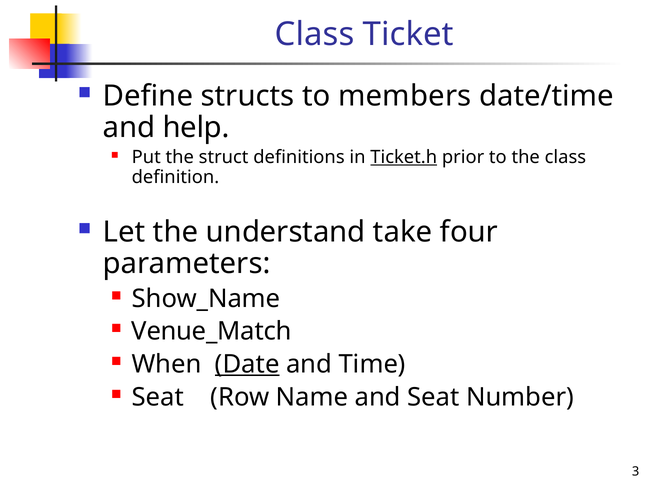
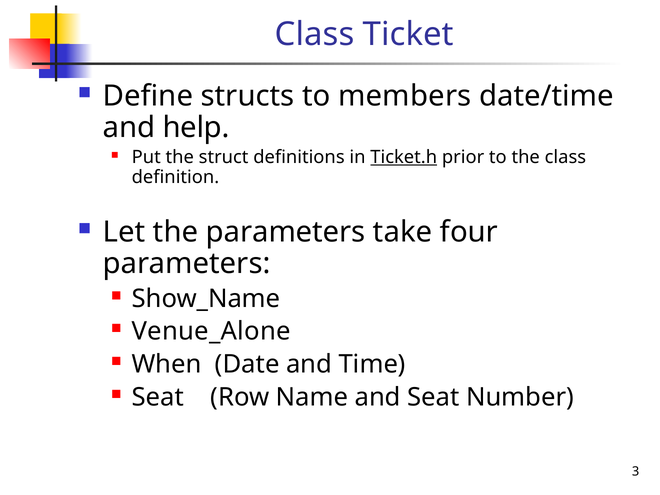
the understand: understand -> parameters
Venue_Match: Venue_Match -> Venue_Alone
Date underline: present -> none
